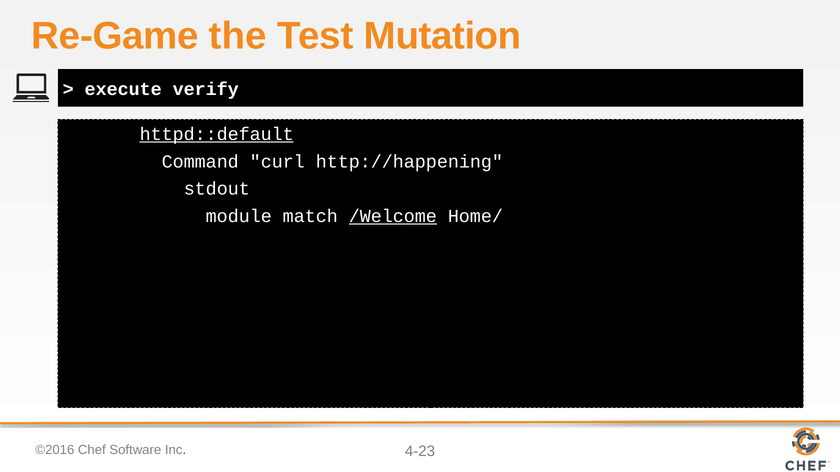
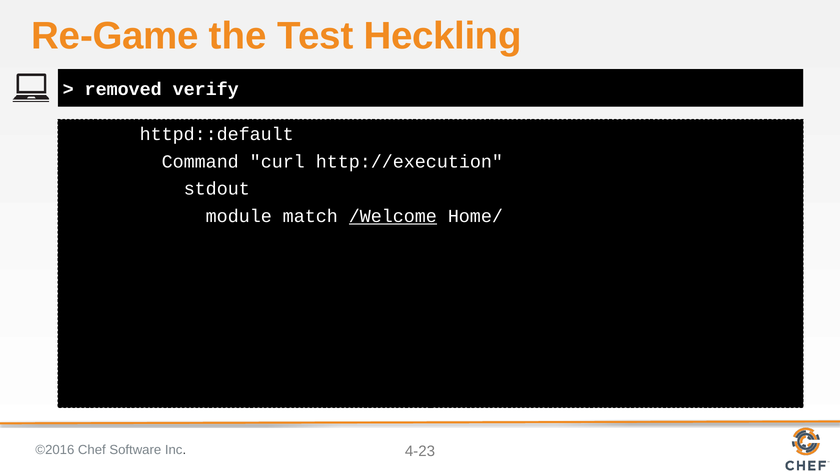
Mutation: Mutation -> Heckling
execute: execute -> removed
httpd::default underline: present -> none
http://happening: http://happening -> http://execution
